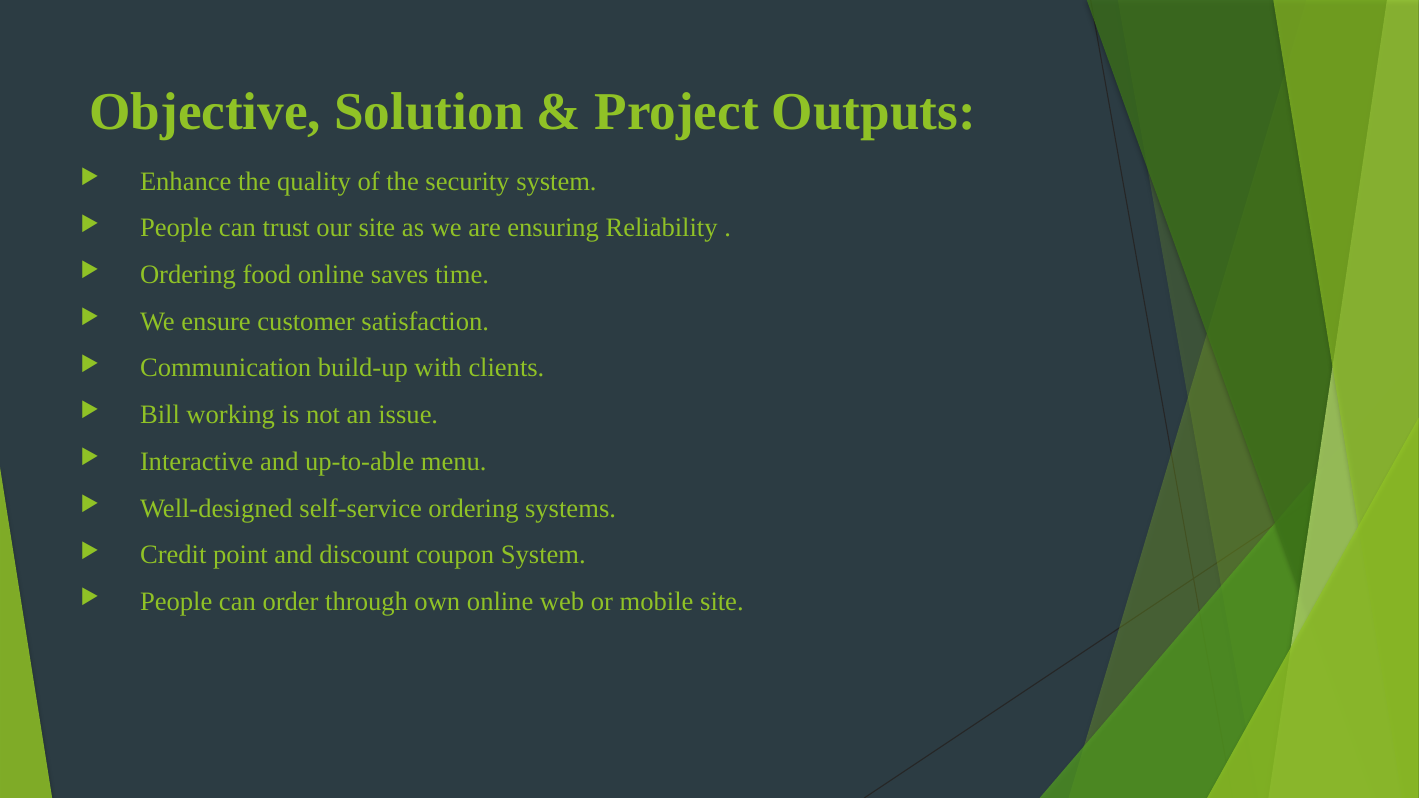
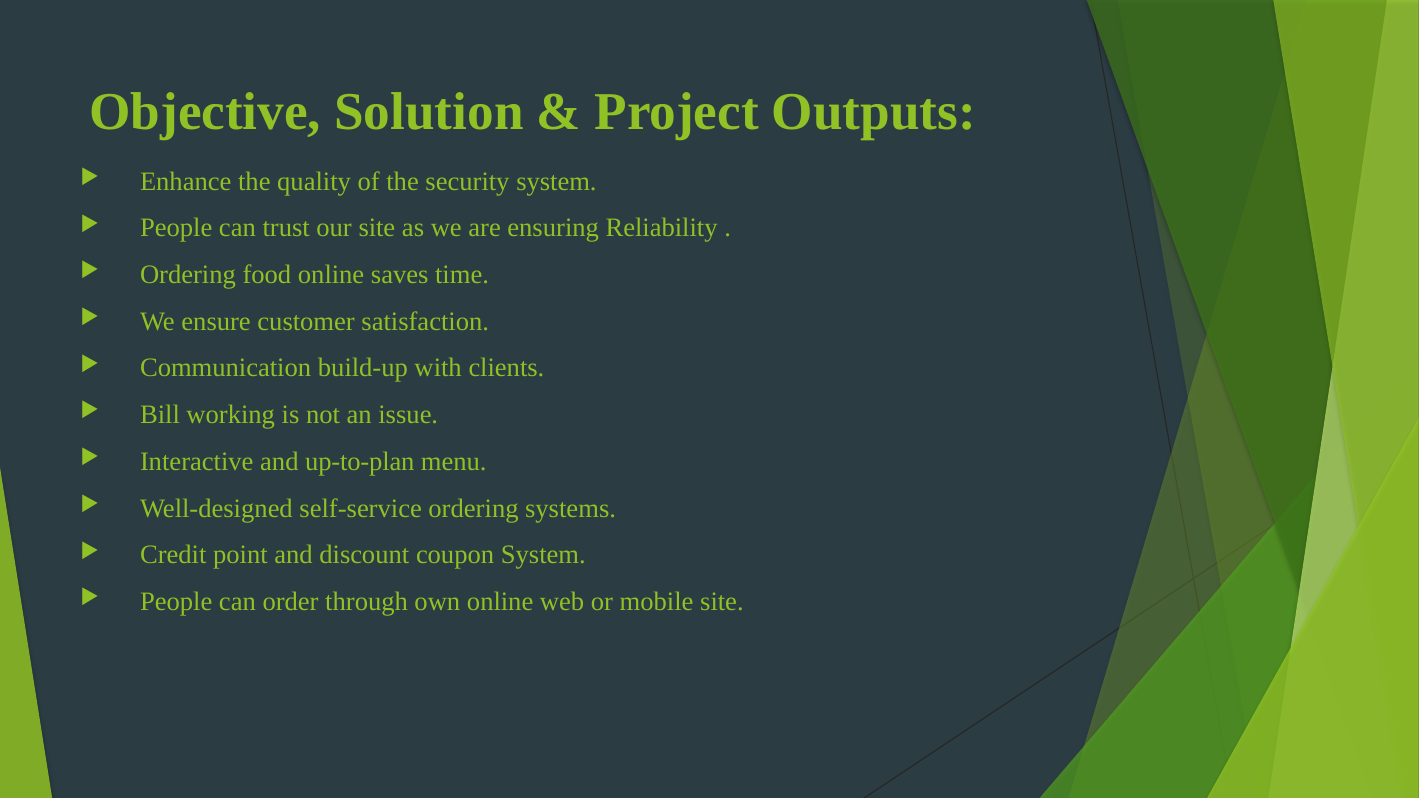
up-to-able: up-to-able -> up-to-plan
